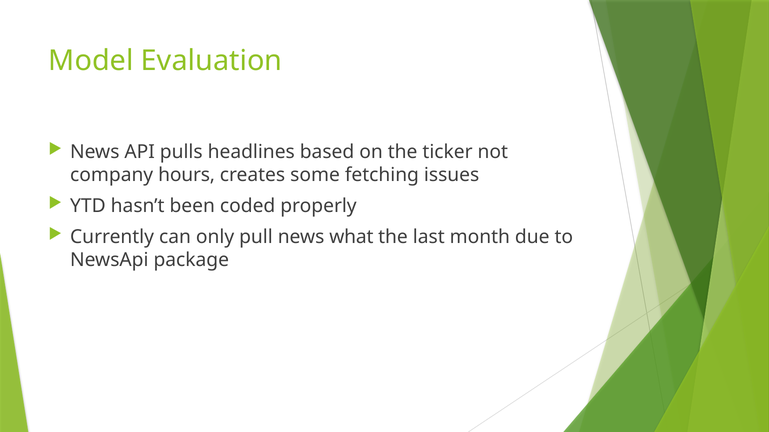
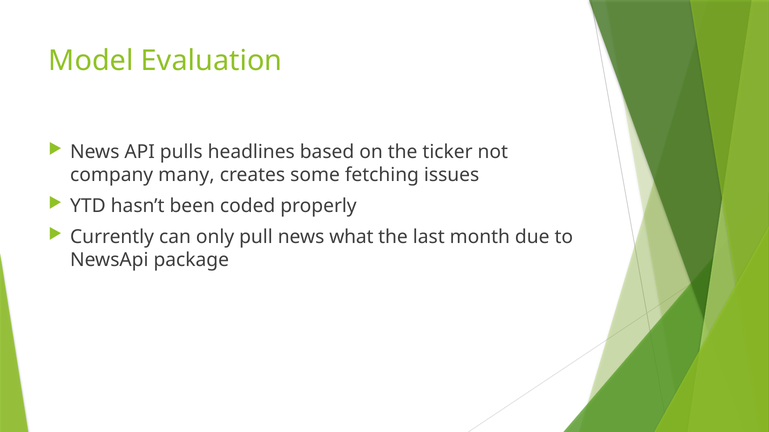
hours: hours -> many
